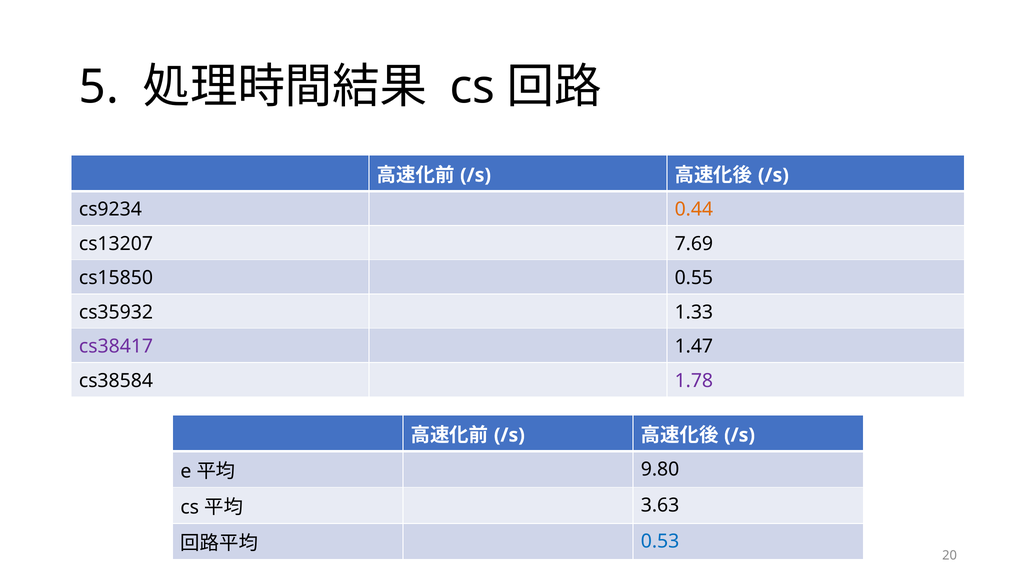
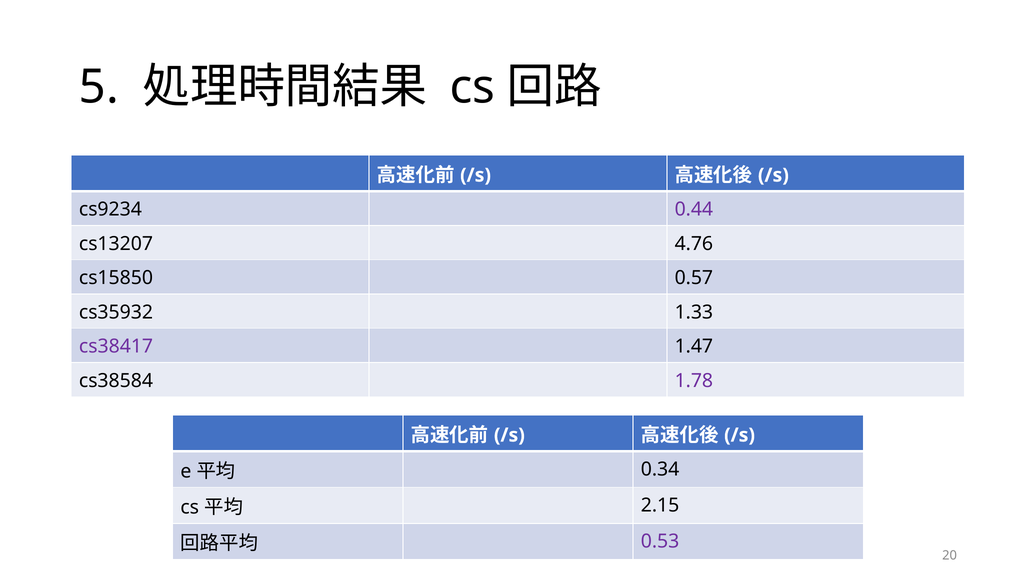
0.44 colour: orange -> purple
7.69: 7.69 -> 4.76
0.55: 0.55 -> 0.57
9.80: 9.80 -> 0.34
3.63: 3.63 -> 2.15
0.53 colour: blue -> purple
